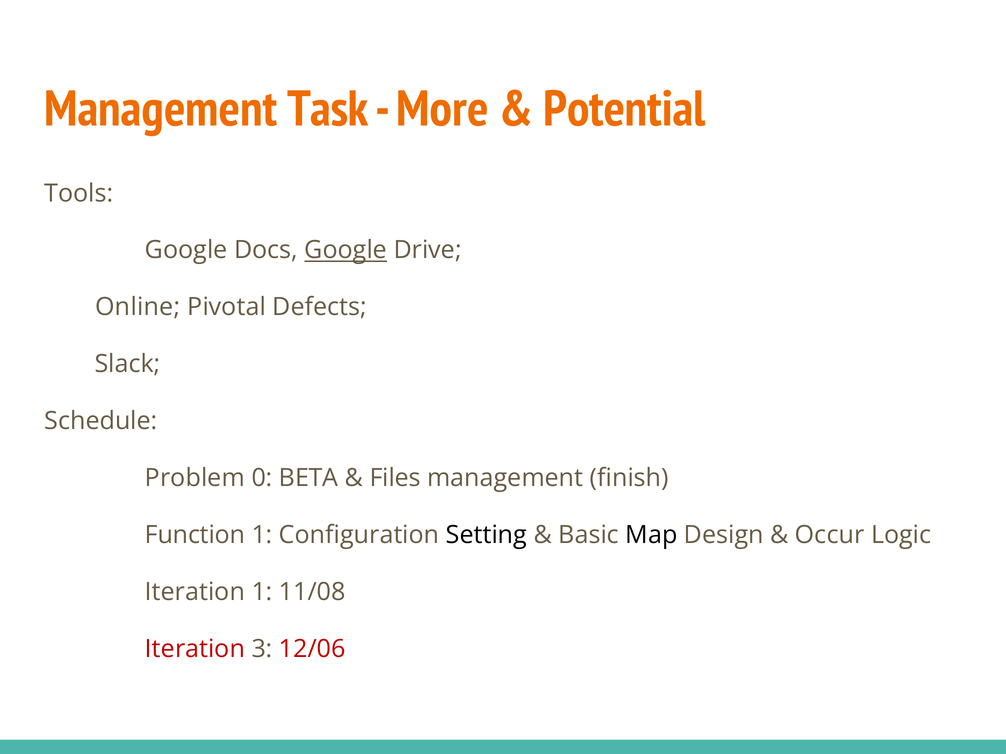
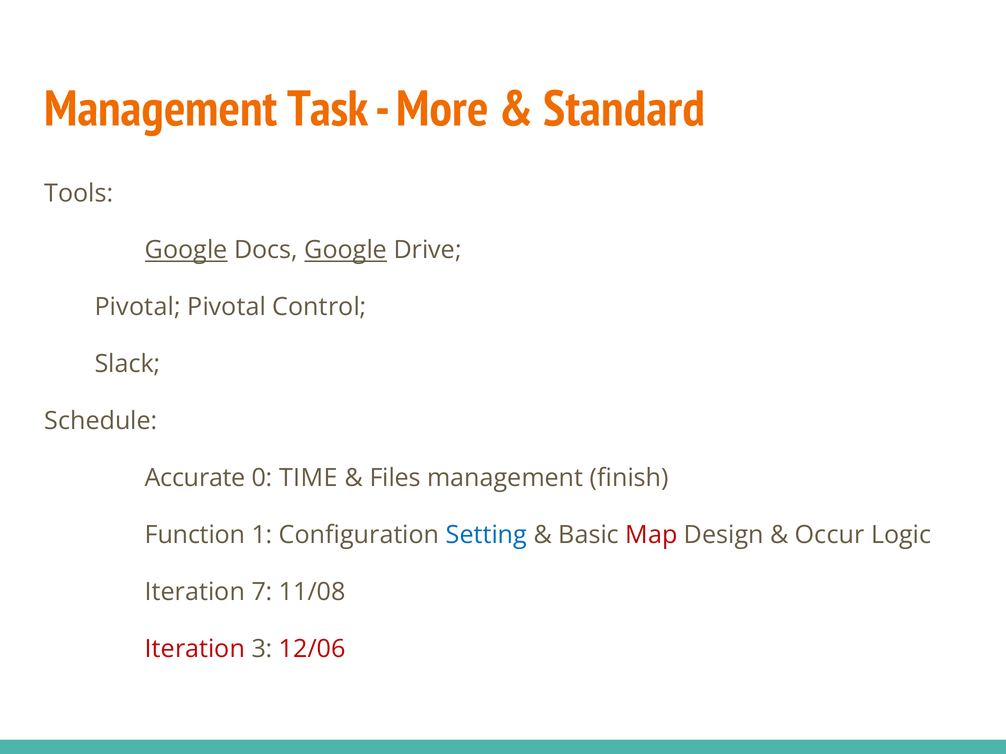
Potential: Potential -> Standard
Google at (186, 250) underline: none -> present
Online at (138, 307): Online -> Pivotal
Defects: Defects -> Control
Problem: Problem -> Accurate
BETA: BETA -> TIME
Setting colour: black -> blue
Map colour: black -> red
Iteration 1: 1 -> 7
